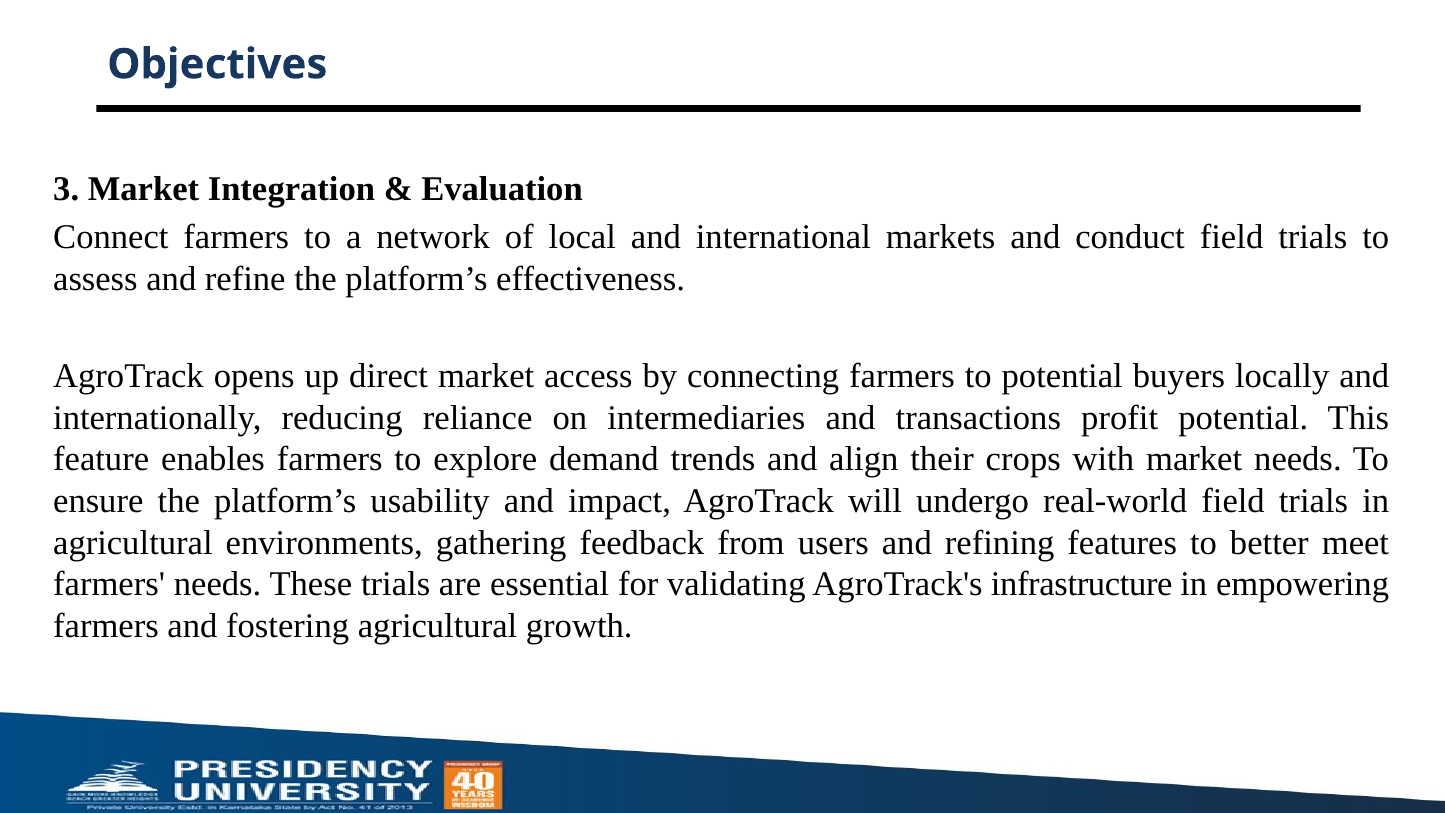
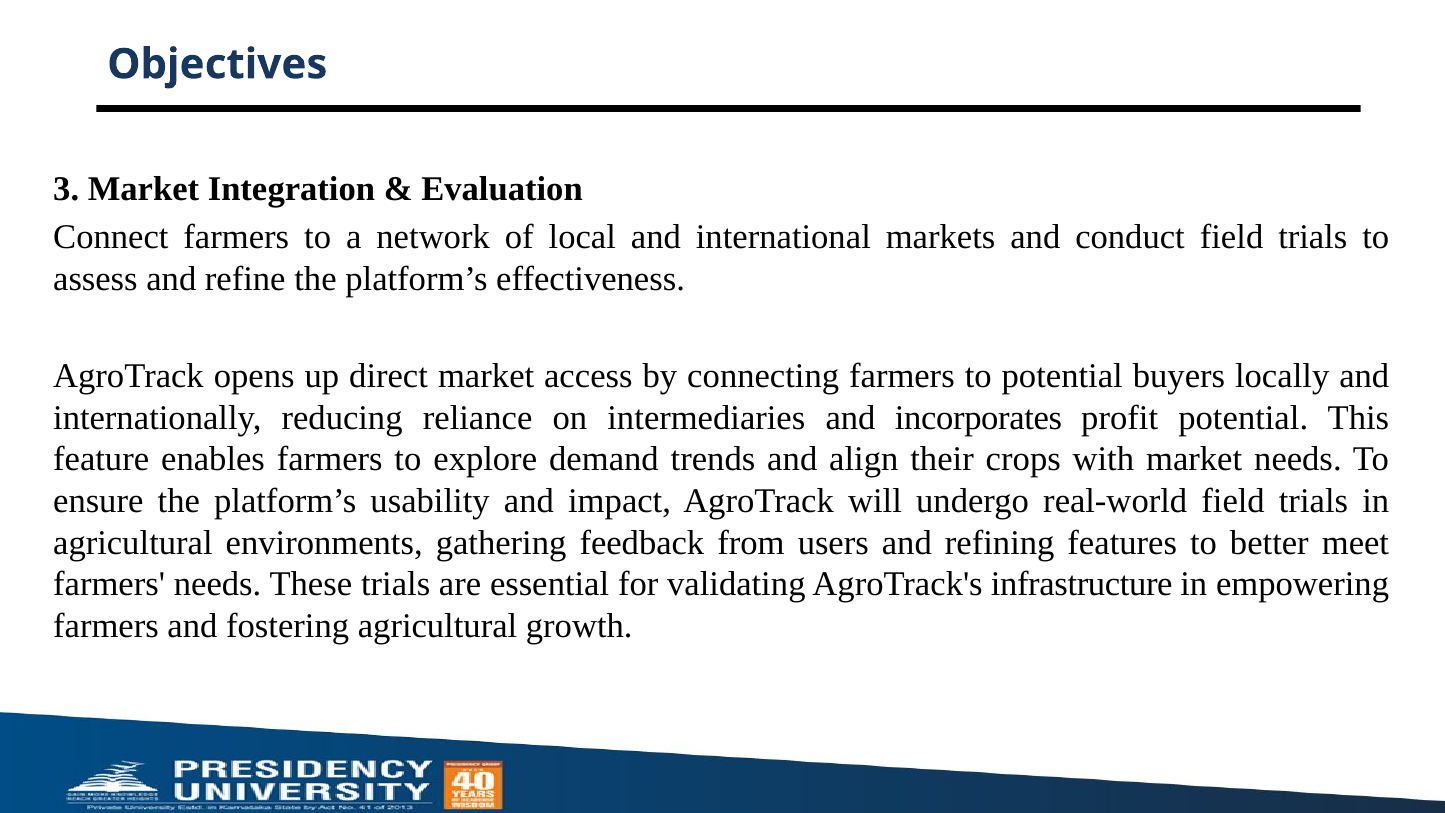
transactions: transactions -> incorporates
